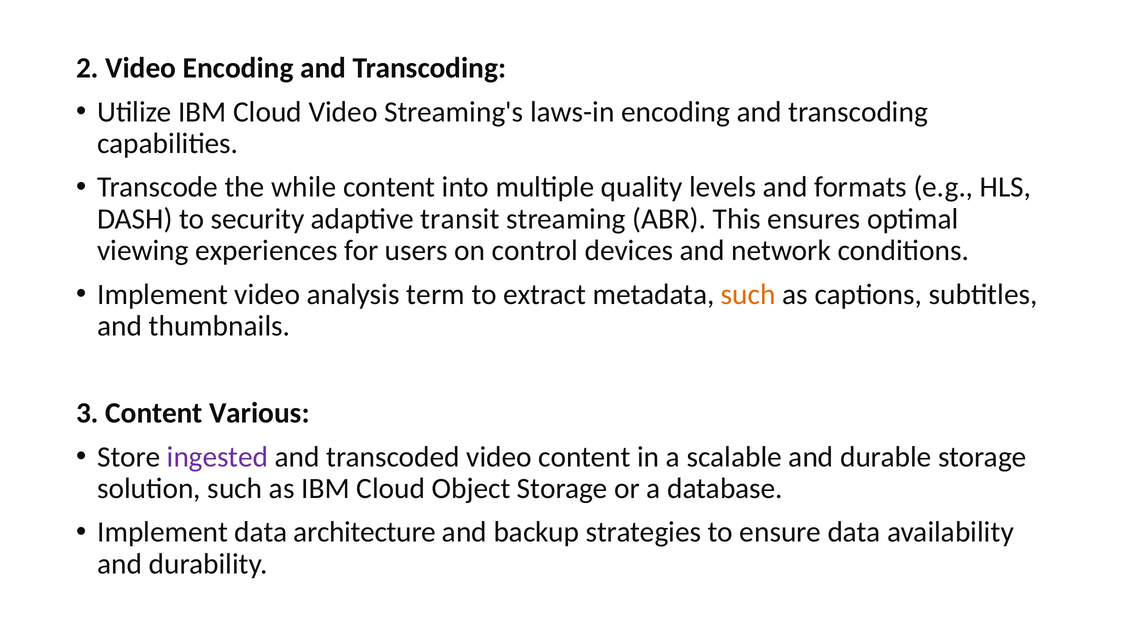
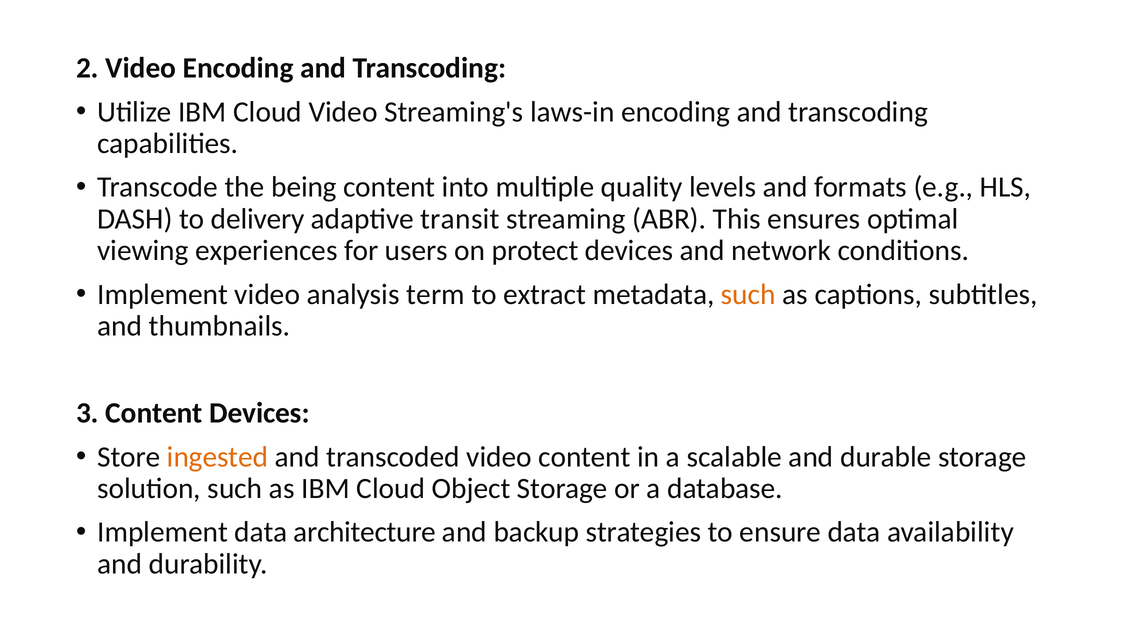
while: while -> being
security: security -> delivery
control: control -> protect
Content Various: Various -> Devices
ingested colour: purple -> orange
